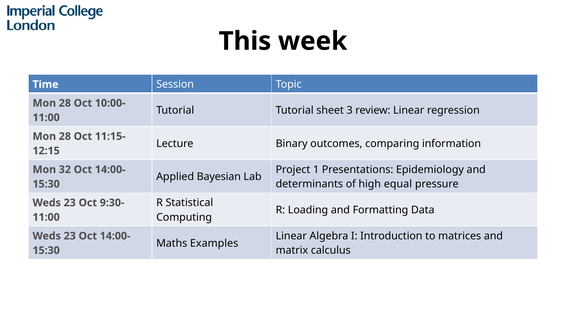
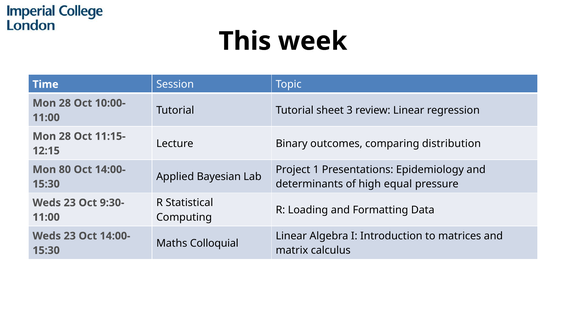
information: information -> distribution
32: 32 -> 80
Examples: Examples -> Colloquial
